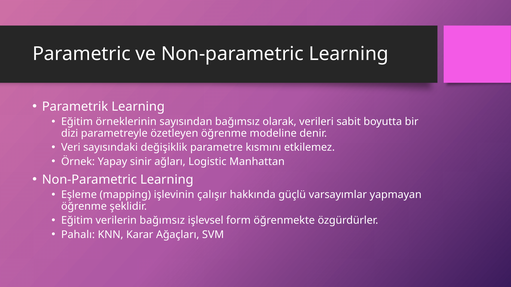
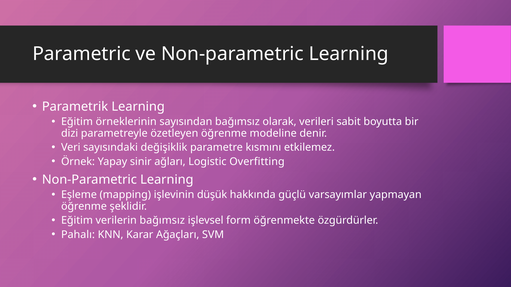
Manhattan: Manhattan -> Overfitting
çalışır: çalışır -> düşük
